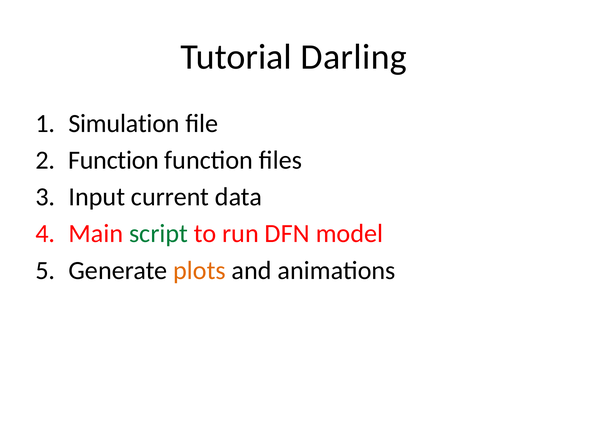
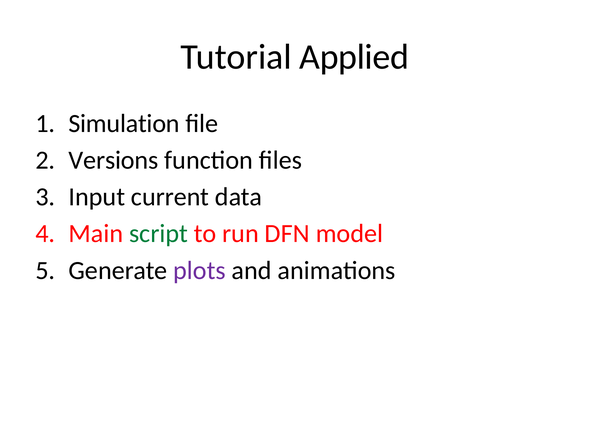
Darling: Darling -> Applied
Function at (114, 160): Function -> Versions
plots colour: orange -> purple
